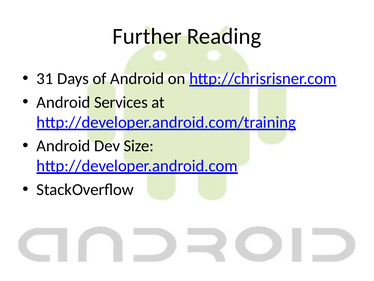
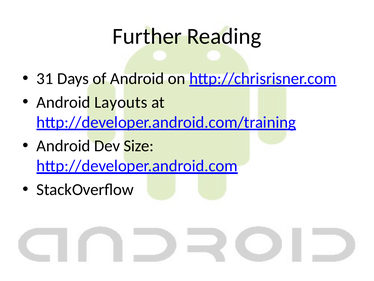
Services: Services -> Layouts
